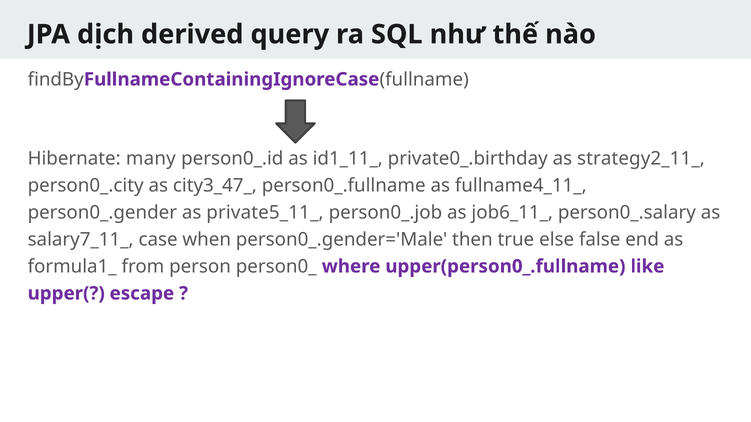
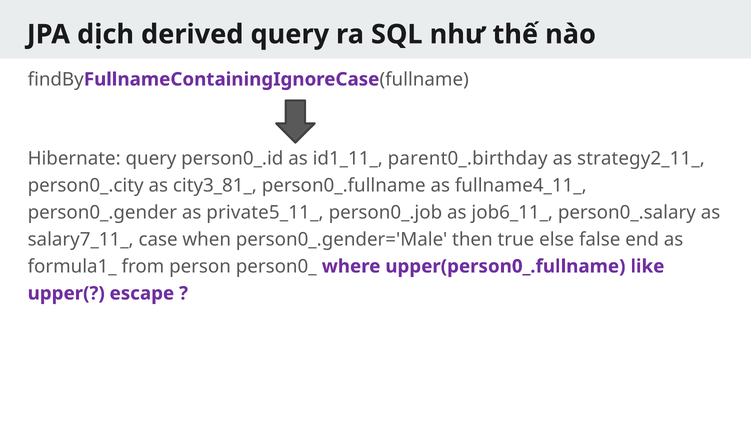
Hibernate many: many -> query
private0_.birthday: private0_.birthday -> parent0_.birthday
city3_47_: city3_47_ -> city3_81_
